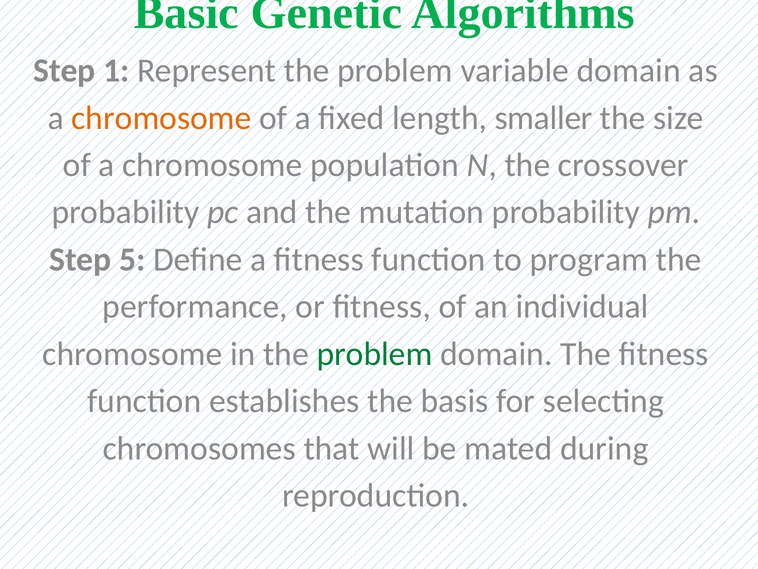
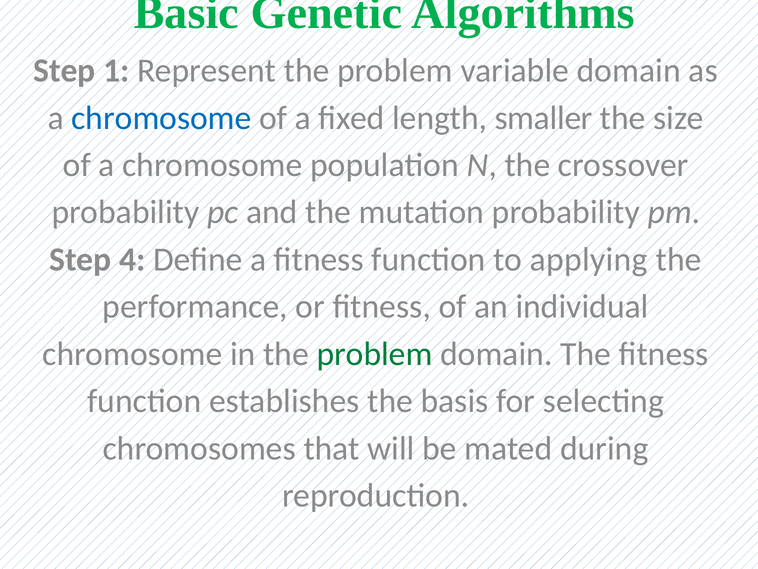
chromosome at (161, 118) colour: orange -> blue
5: 5 -> 4
program: program -> applying
